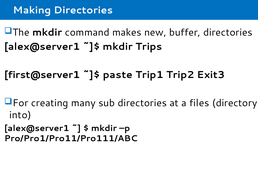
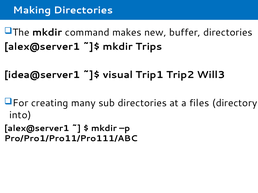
first@server1: first@server1 -> idea@server1
paste: paste -> visual
Exit3: Exit3 -> Will3
